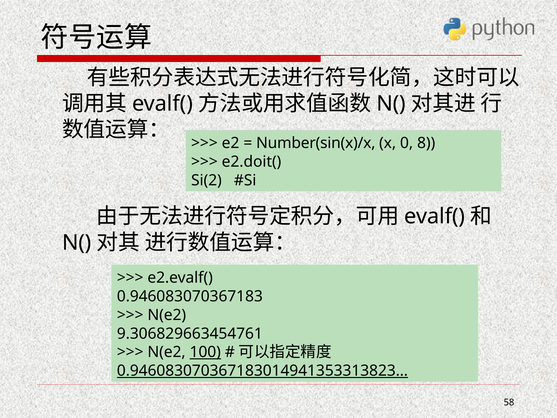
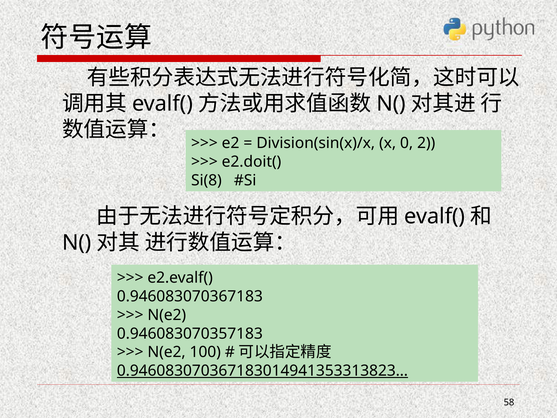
Number(sin(x)/x: Number(sin(x)/x -> Division(sin(x)/x
8: 8 -> 2
Si(2: Si(2 -> Si(8
9.306829663454761: 9.306829663454761 -> 0.946083070357183
100 underline: present -> none
